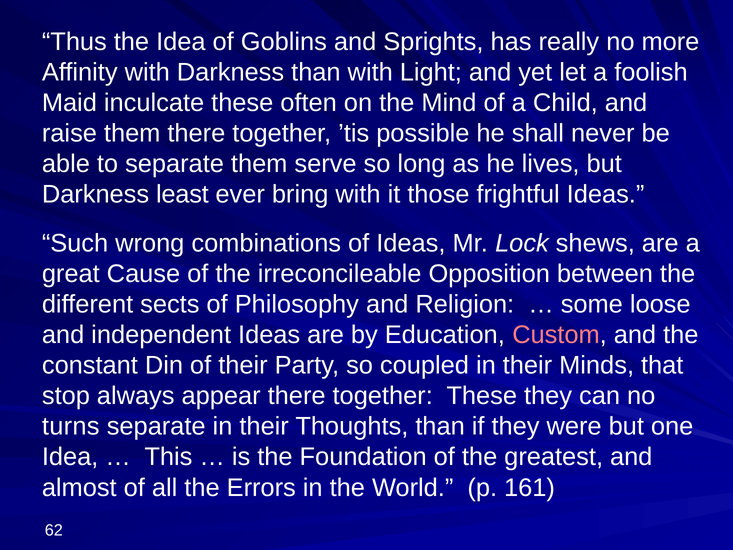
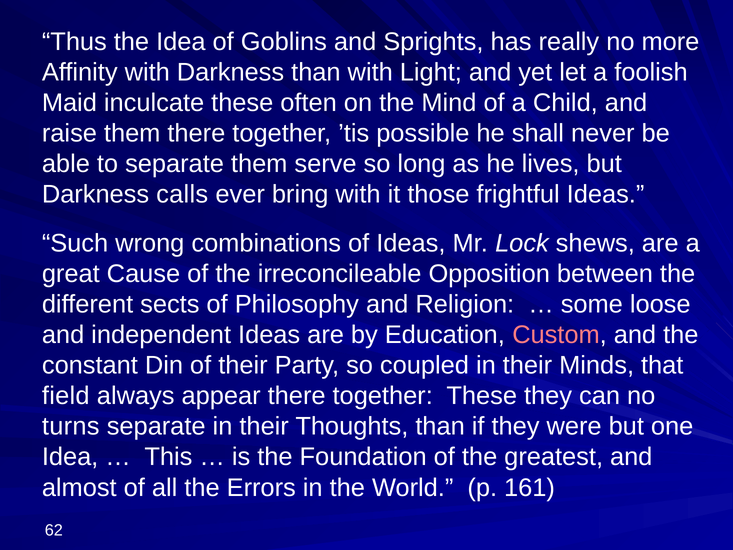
least: least -> calls
stop: stop -> field
